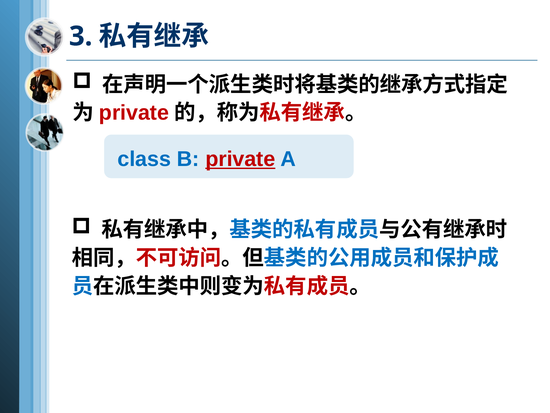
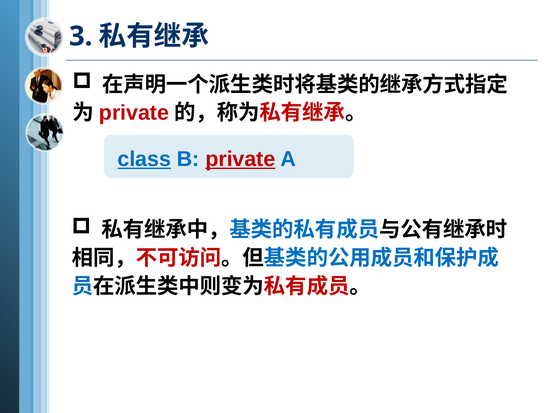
class underline: none -> present
